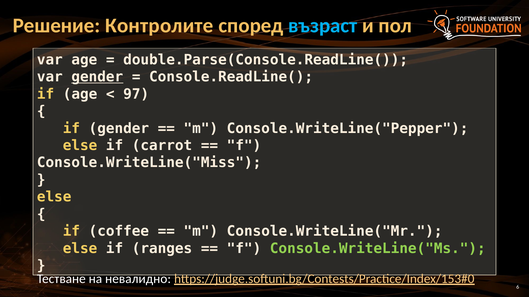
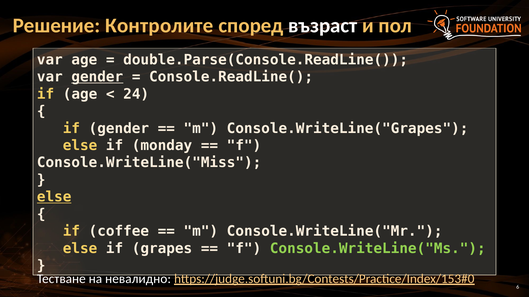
възраст colour: light blue -> white
97: 97 -> 24
Console.WriteLine("Pepper: Console.WriteLine("Pepper -> Console.WriteLine("Grapes
carrot: carrot -> monday
else at (54, 197) underline: none -> present
ranges: ranges -> grapes
